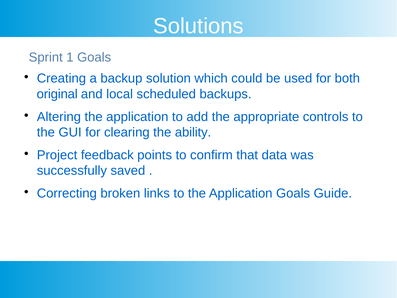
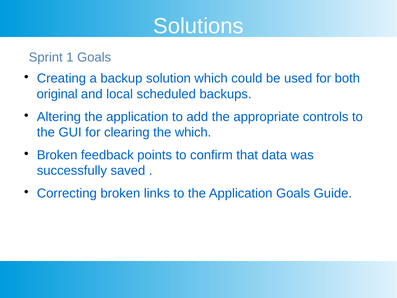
the ability: ability -> which
Project at (57, 155): Project -> Broken
